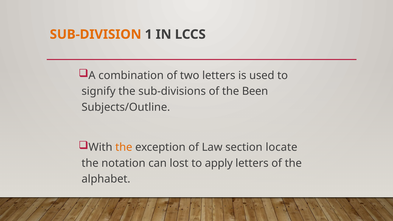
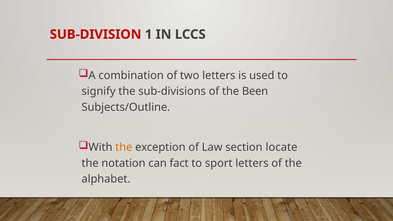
SUB-DIVISION colour: orange -> red
lost: lost -> fact
apply: apply -> sport
